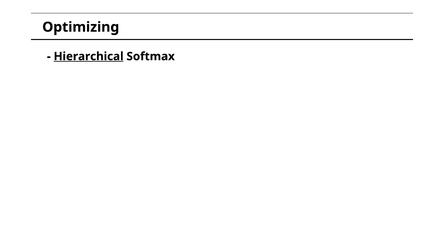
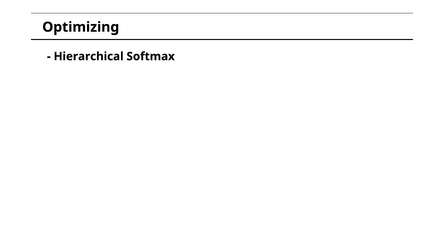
Hierarchical underline: present -> none
